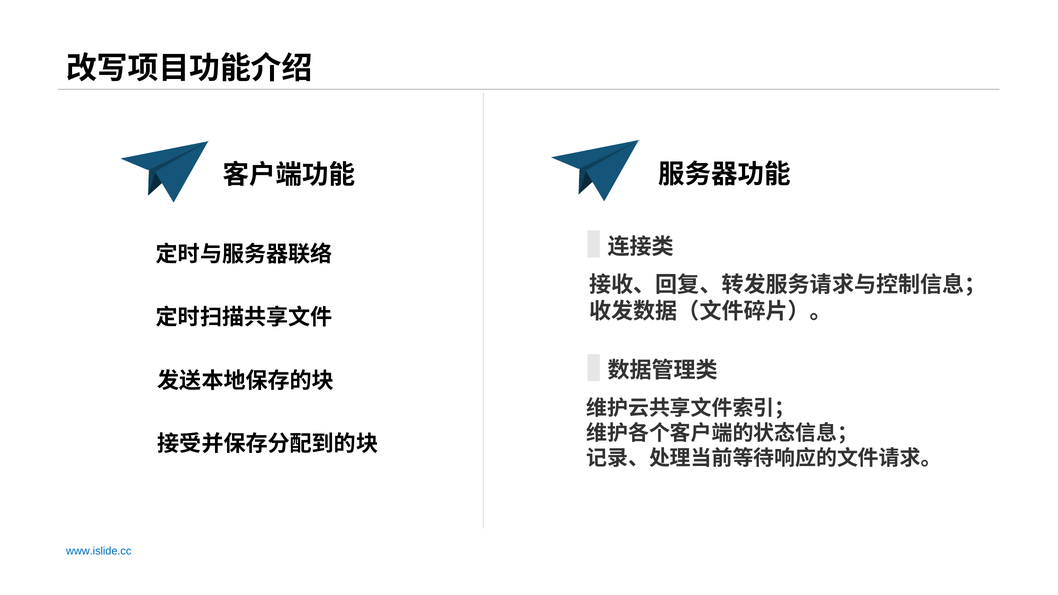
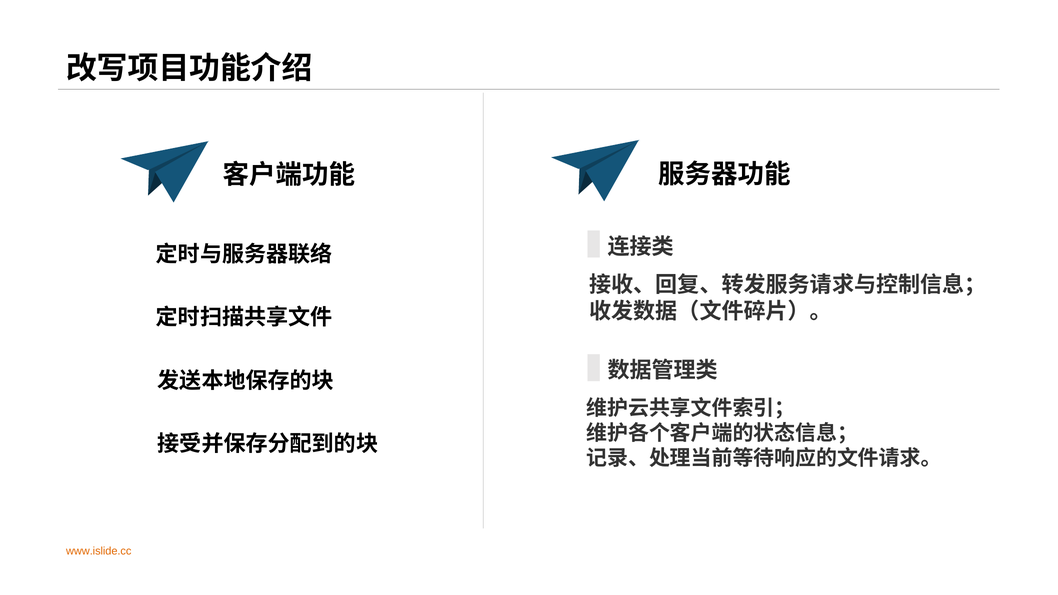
www.islide.cc colour: blue -> orange
